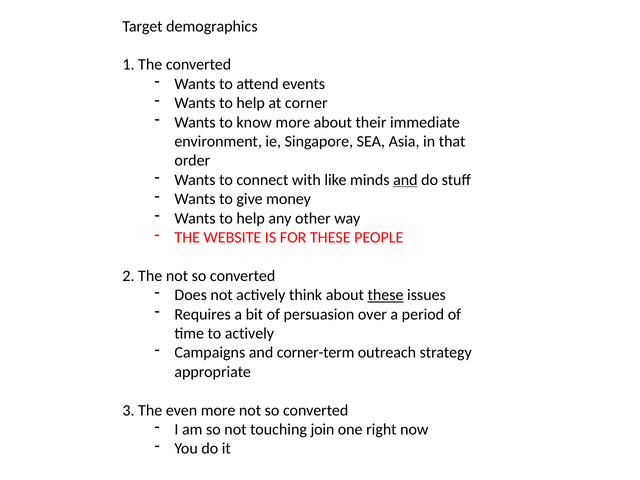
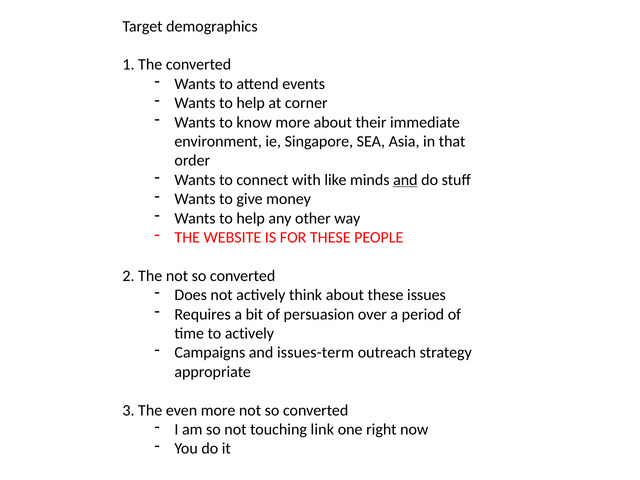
these at (386, 295) underline: present -> none
corner-term: corner-term -> issues-term
join: join -> link
